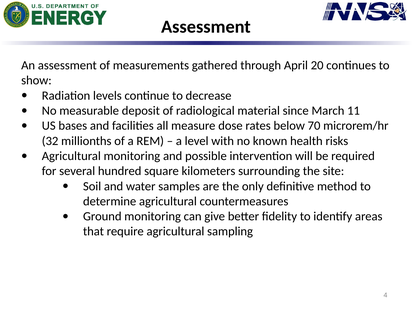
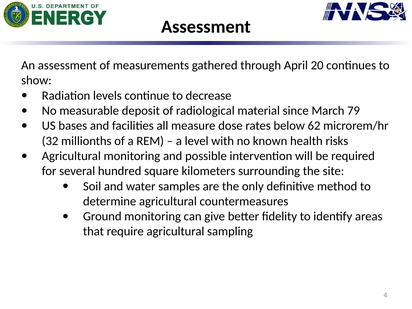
11: 11 -> 79
70: 70 -> 62
